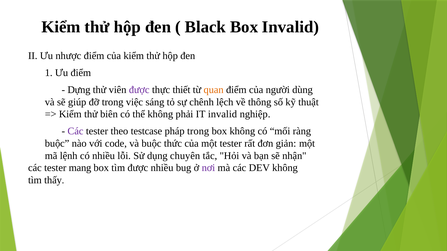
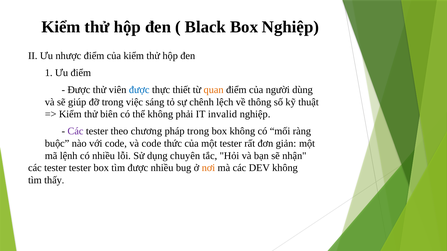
Box Invalid: Invalid -> Nghiệp
Dựng at (79, 90): Dựng -> Được
được at (139, 90) colour: purple -> blue
testcase: testcase -> chương
và buộc: buộc -> code
tester mang: mang -> tester
nơi colour: purple -> orange
